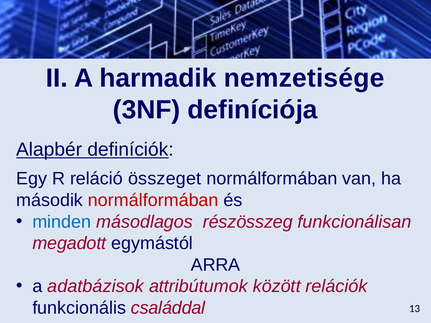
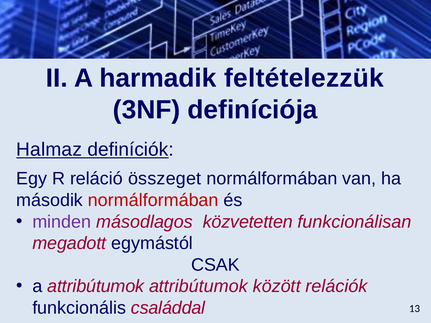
nemzetisége: nemzetisége -> feltételezzük
Alapbér: Alapbér -> Halmaz
minden colour: blue -> purple
részösszeg: részösszeg -> közvetetten
ARRA: ARRA -> CSAK
a adatbázisok: adatbázisok -> attribútumok
